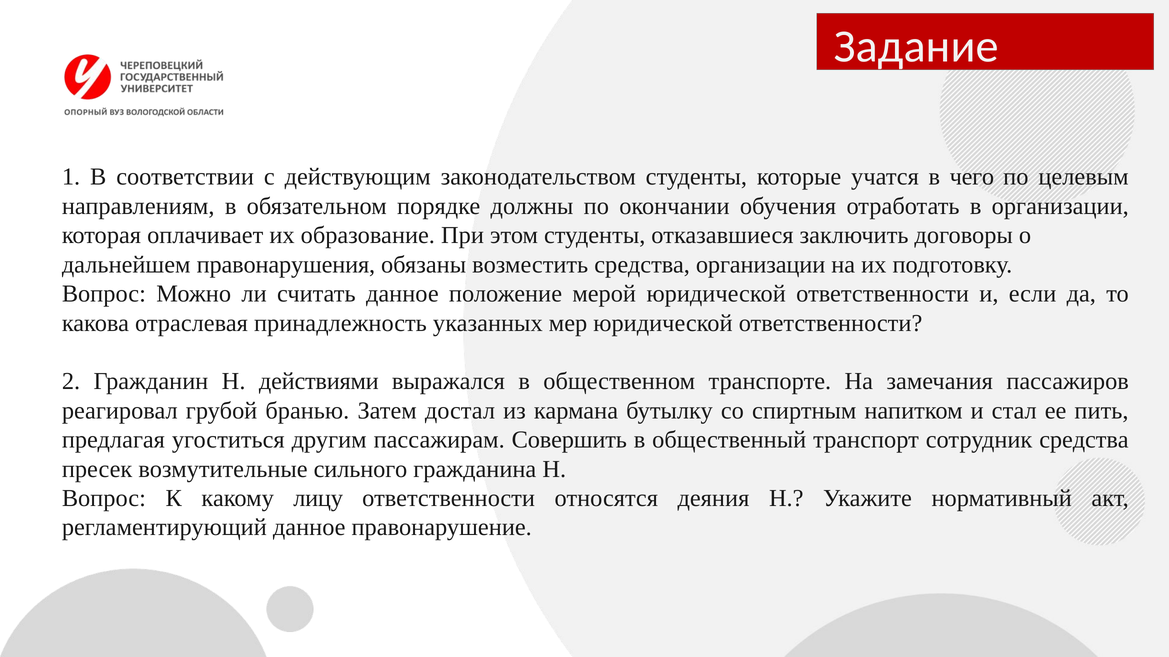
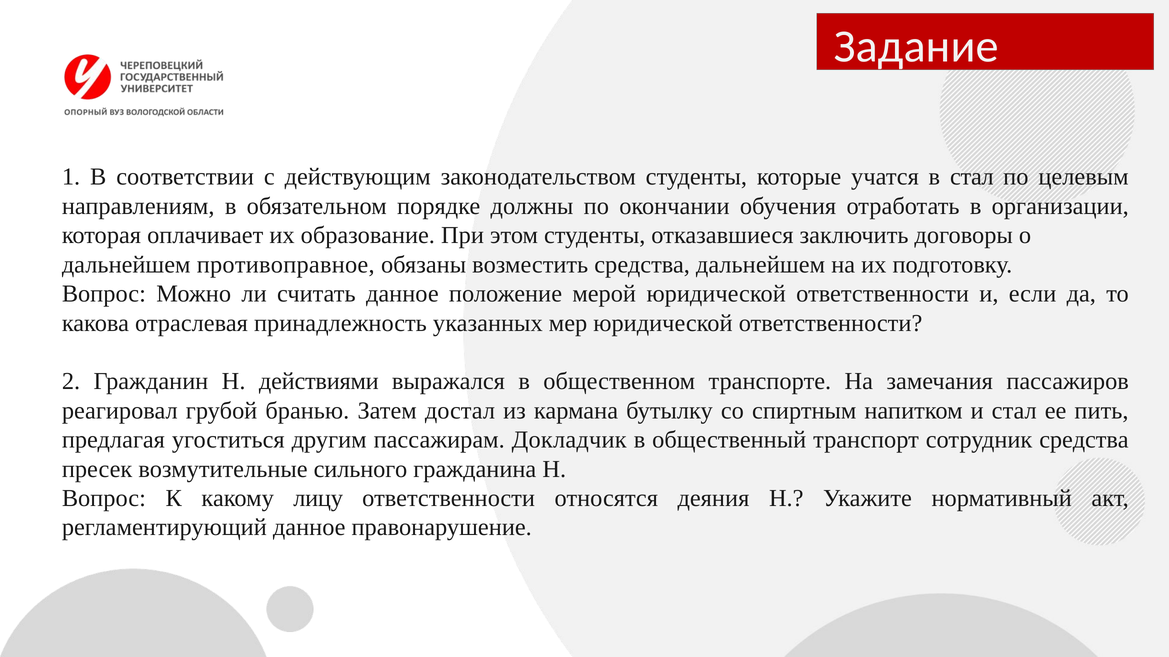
в чего: чего -> стал
правонарушения: правонарушения -> противоправное
средства организации: организации -> дальнейшем
Совершить: Совершить -> Докладчик
